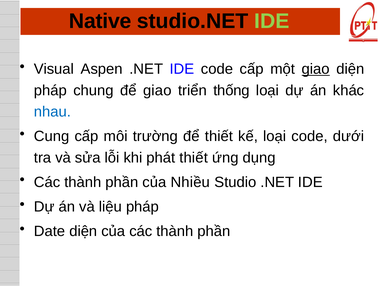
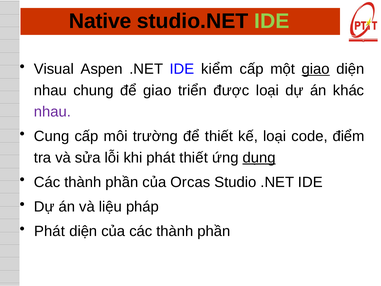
IDE code: code -> kiểm
pháp at (50, 90): pháp -> nhau
thống: thống -> được
nhau at (52, 112) colour: blue -> purple
dưới: dưới -> điểm
dụng underline: none -> present
Nhiều: Nhiều -> Orcas
Date at (50, 231): Date -> Phát
